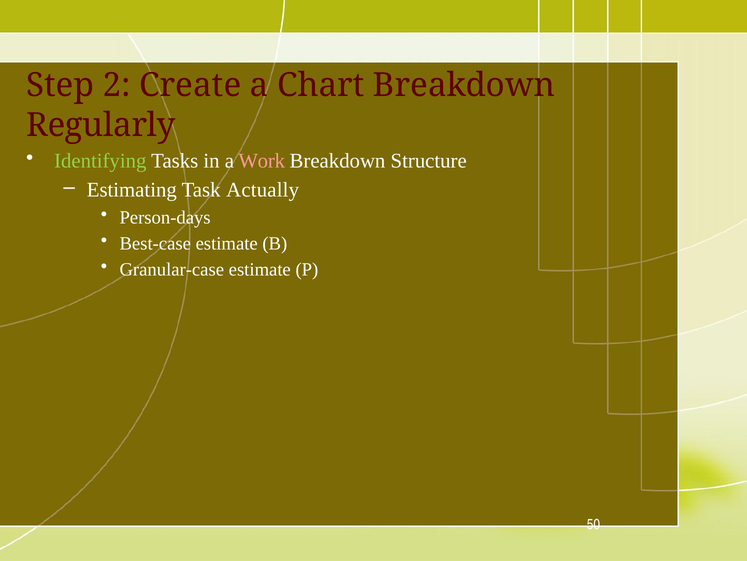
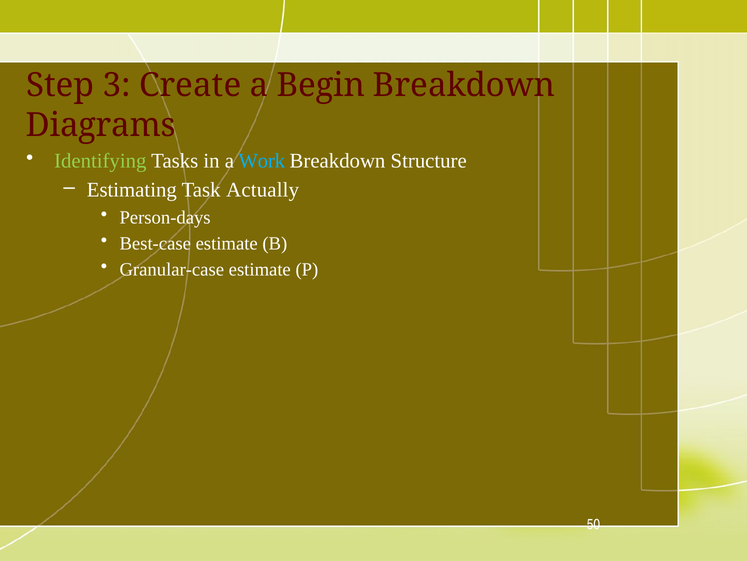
2: 2 -> 3
Chart: Chart -> Begin
Regularly: Regularly -> Diagrams
Work colour: pink -> light blue
